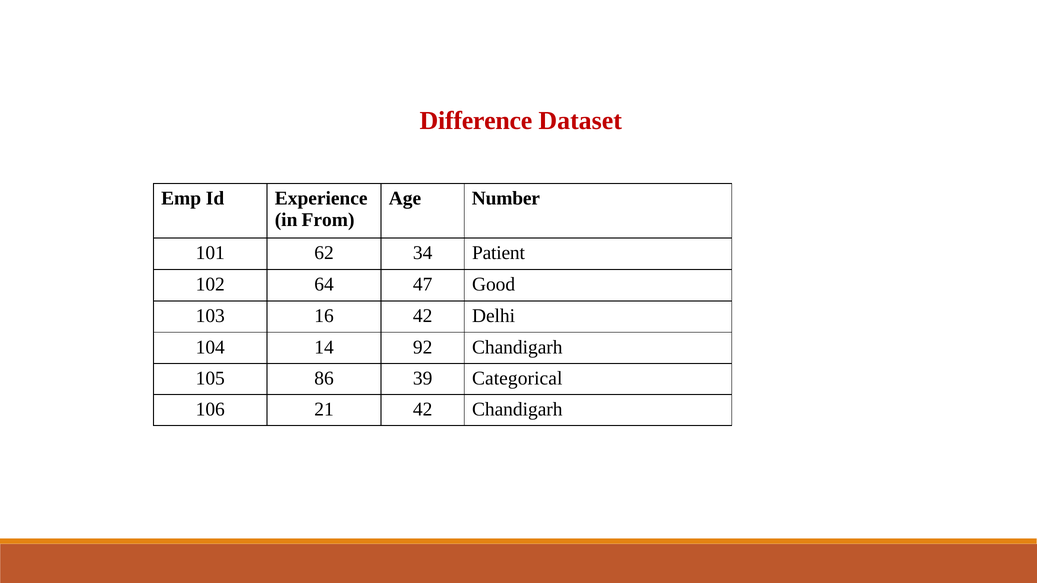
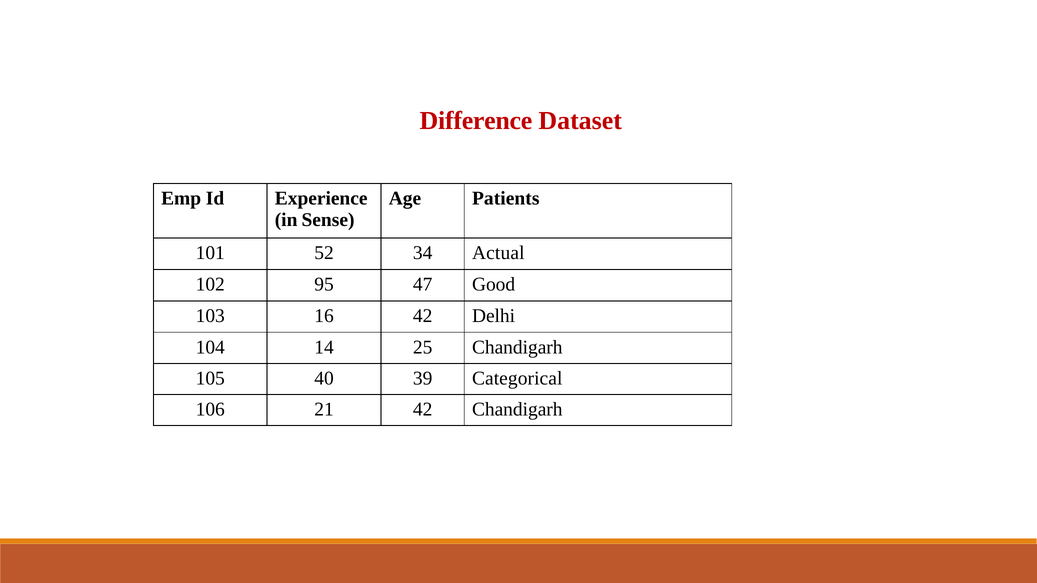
Number: Number -> Patients
From: From -> Sense
62: 62 -> 52
Patient: Patient -> Actual
64: 64 -> 95
92: 92 -> 25
86: 86 -> 40
